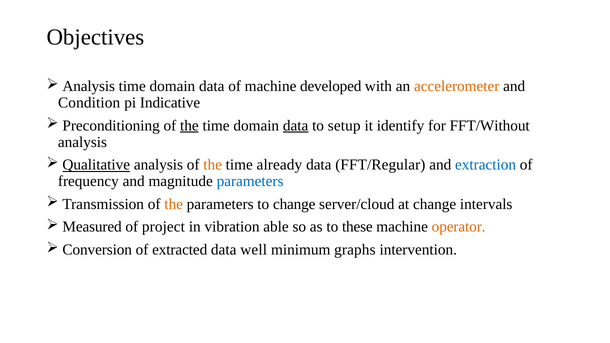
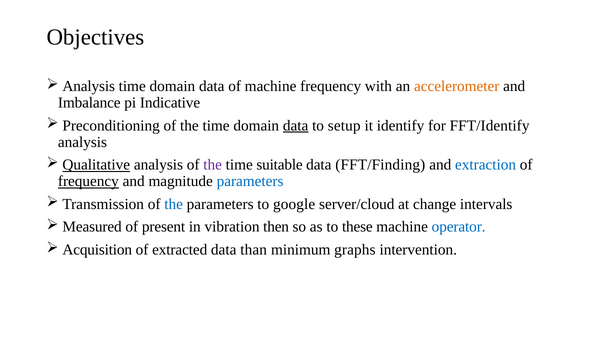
machine developed: developed -> frequency
Condition: Condition -> Imbalance
the at (189, 126) underline: present -> none
FFT/Without: FFT/Without -> FFT/Identify
the at (213, 165) colour: orange -> purple
already: already -> suitable
FFT/Regular: FFT/Regular -> FFT/Finding
frequency at (88, 181) underline: none -> present
the at (174, 204) colour: orange -> blue
to change: change -> google
project: project -> present
able: able -> then
operator colour: orange -> blue
Conversion: Conversion -> Acquisition
well: well -> than
